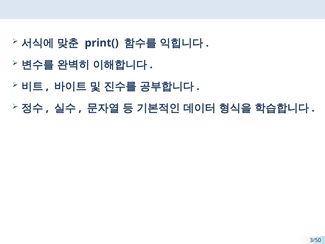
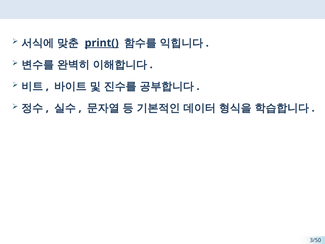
print( underline: none -> present
